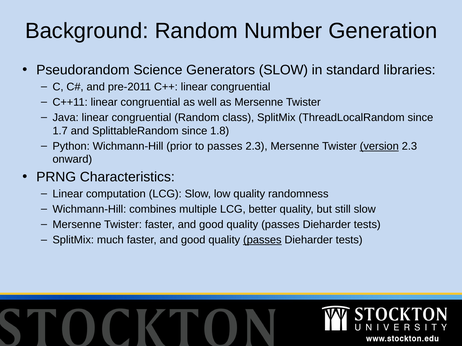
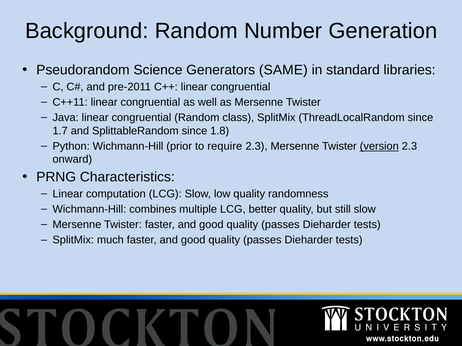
Generators SLOW: SLOW -> SAME
to passes: passes -> require
passes at (262, 240) underline: present -> none
